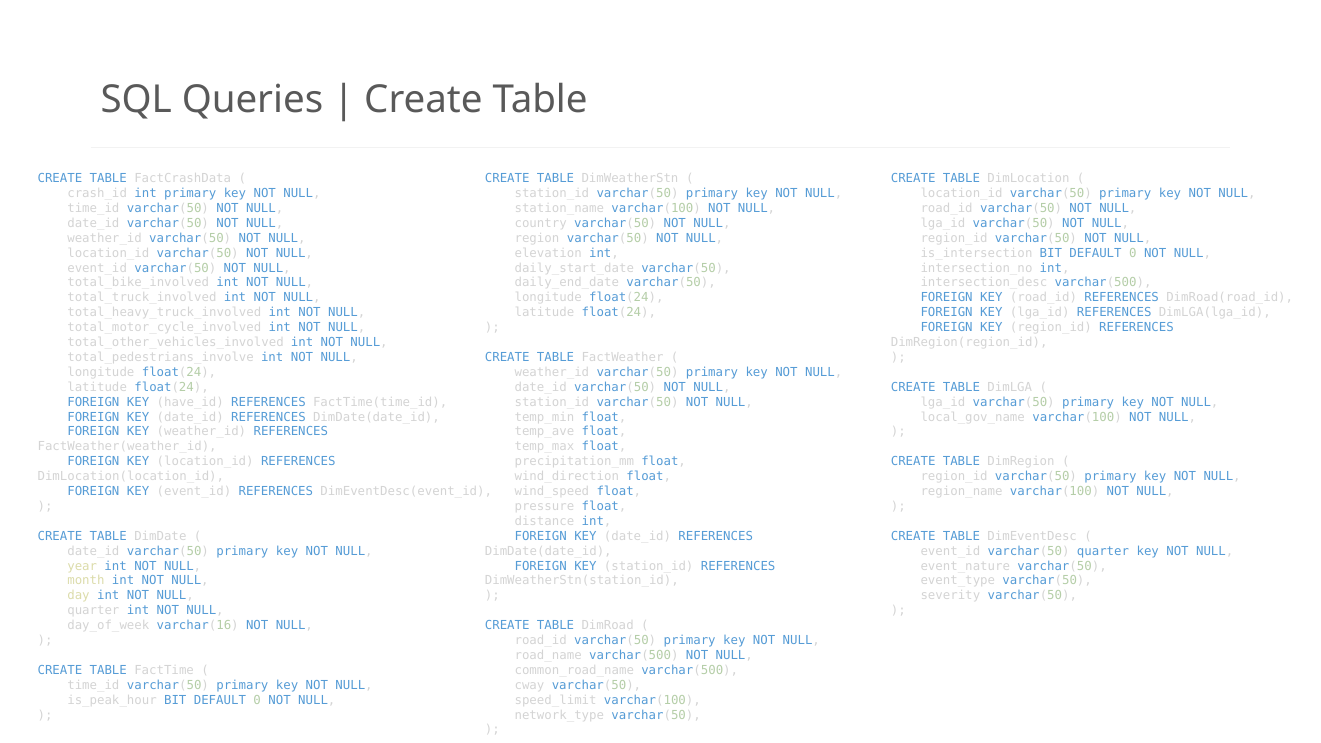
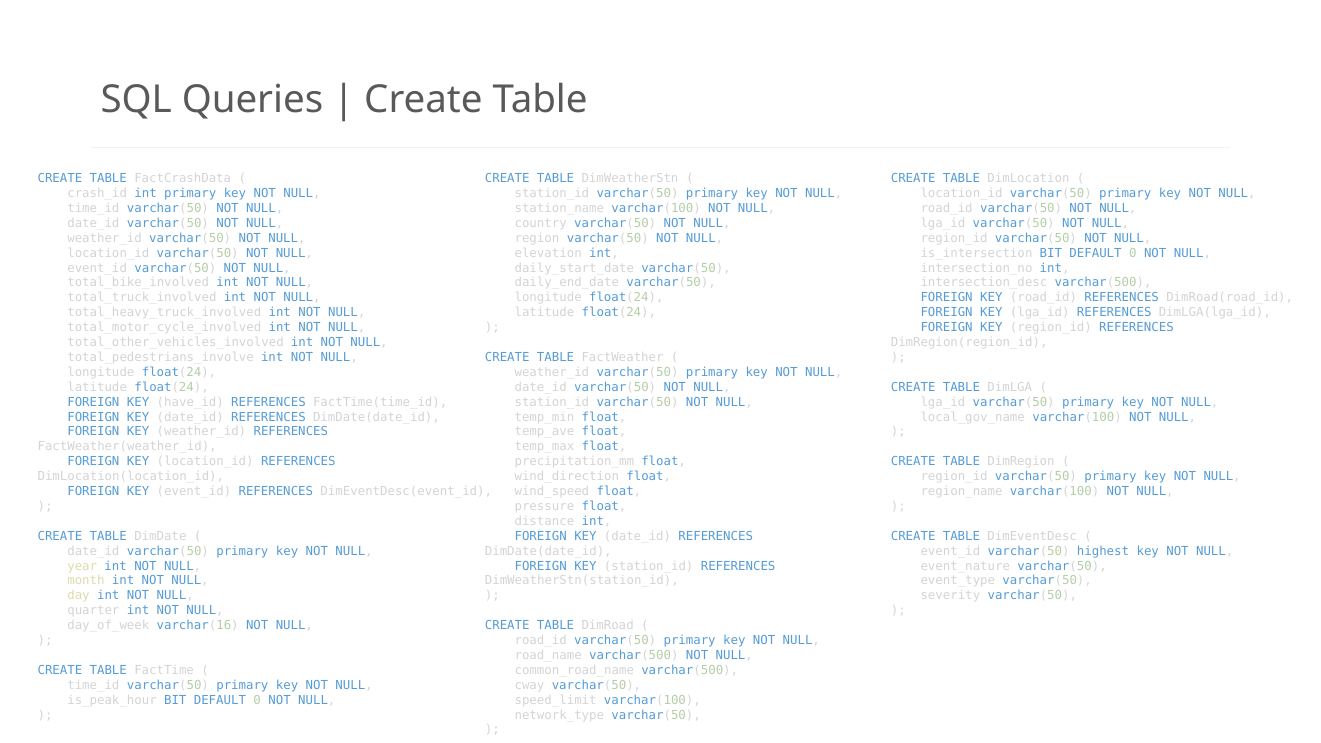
varchar(50 quarter: quarter -> highest
